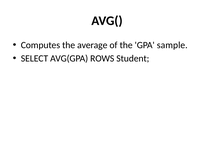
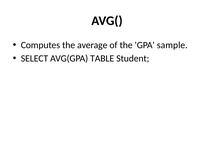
ROWS: ROWS -> TABLE
